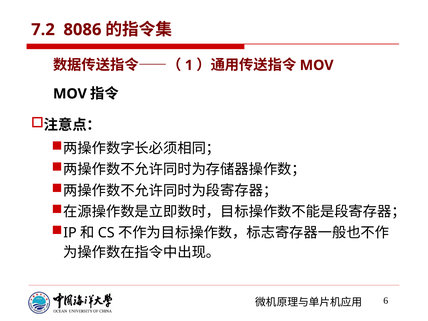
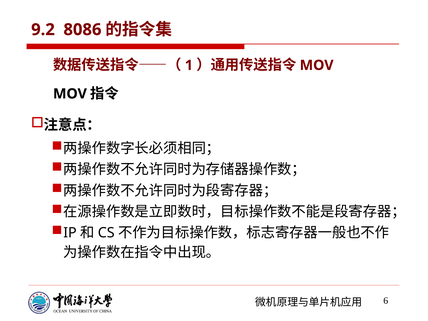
7.2: 7.2 -> 9.2
